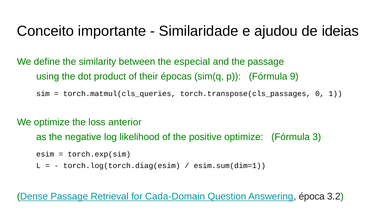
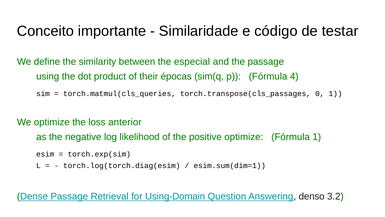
ajudou: ajudou -> código
ideias: ideias -> testar
9: 9 -> 4
Fórmula 3: 3 -> 1
Cada-Domain: Cada-Domain -> Using-Domain
época: época -> denso
